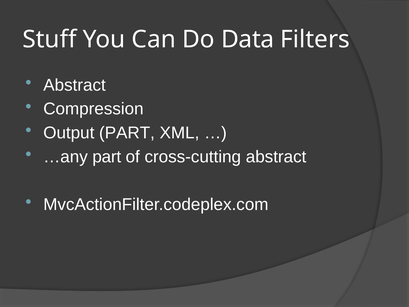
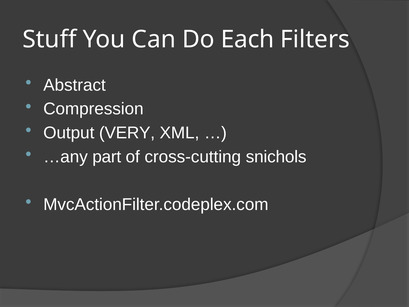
Data: Data -> Each
Output PART: PART -> VERY
cross-cutting abstract: abstract -> snichols
